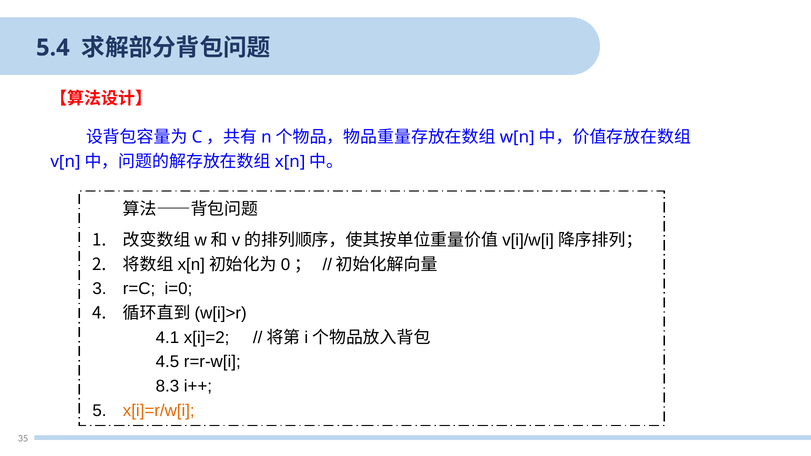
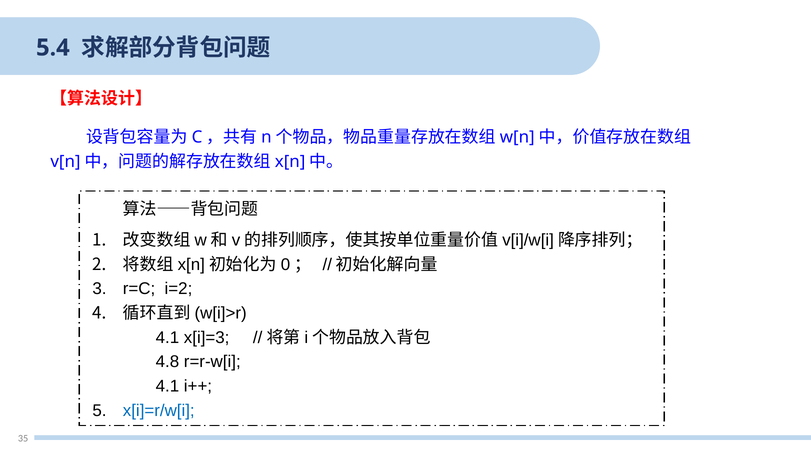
i=0: i=0 -> i=2
x[i]=2: x[i]=2 -> x[i]=3
4.5: 4.5 -> 4.8
8.3 at (167, 386): 8.3 -> 4.1
x[i]=r/w[i colour: orange -> blue
